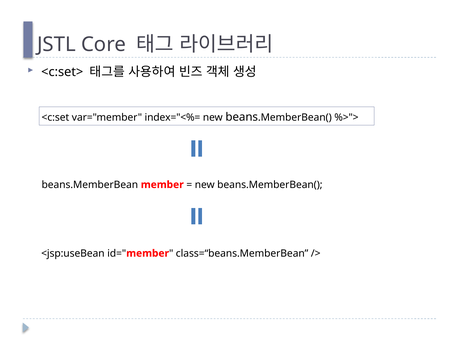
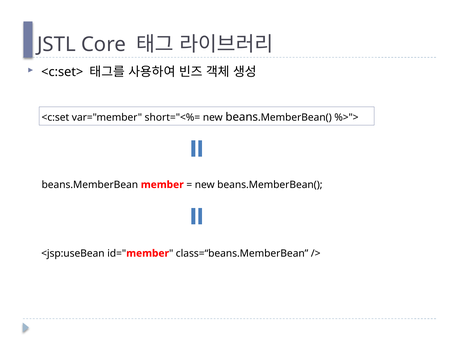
index="<%=: index="<%= -> short="<%=
